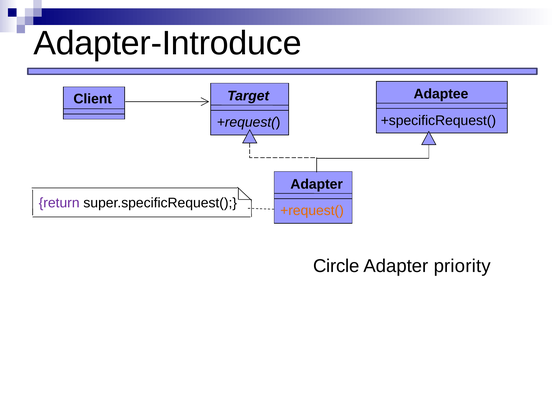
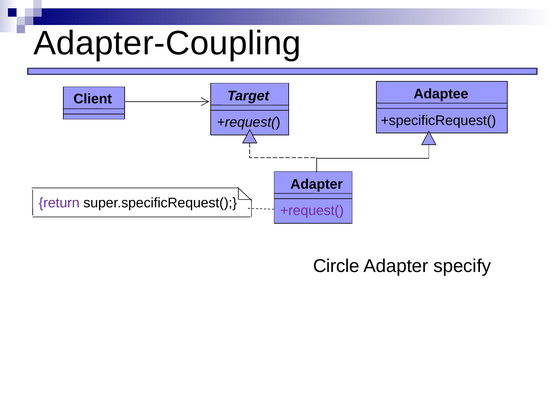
Adapter-Introduce: Adapter-Introduce -> Adapter-Coupling
+request( at (312, 211) colour: orange -> purple
priority: priority -> specify
